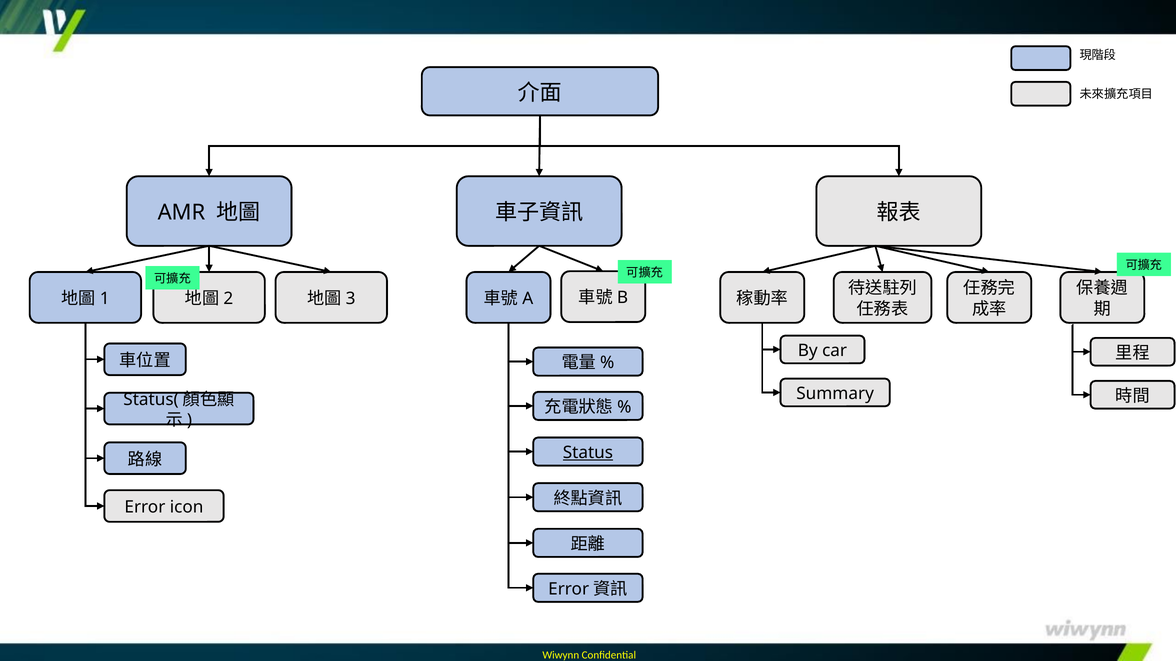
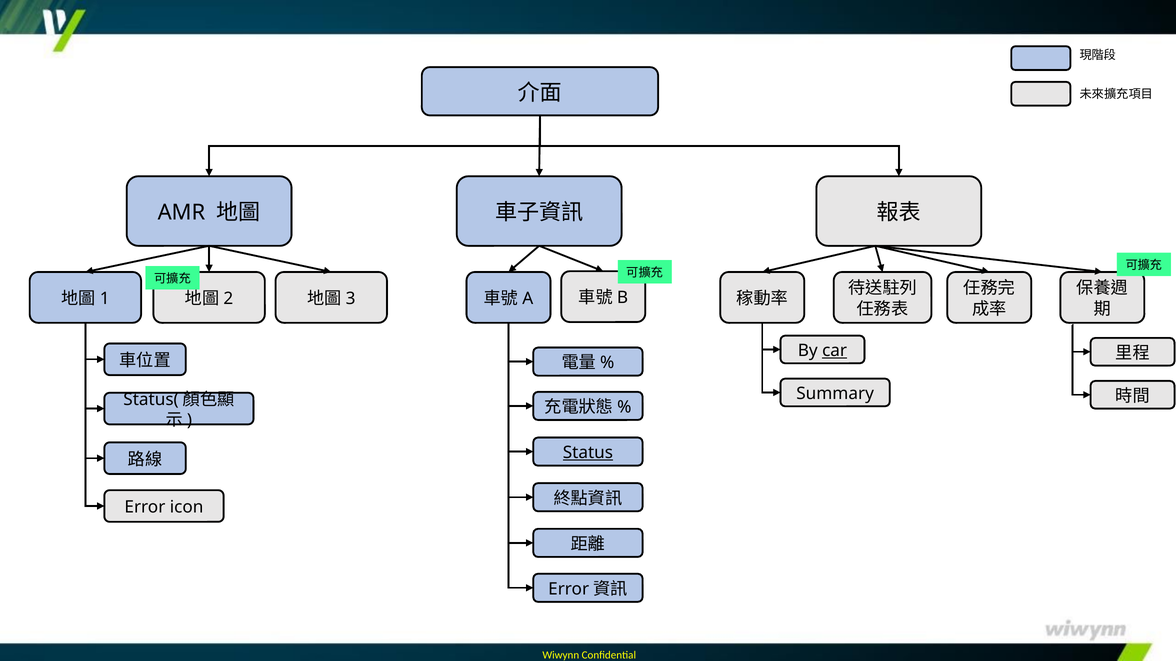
car underline: none -> present
